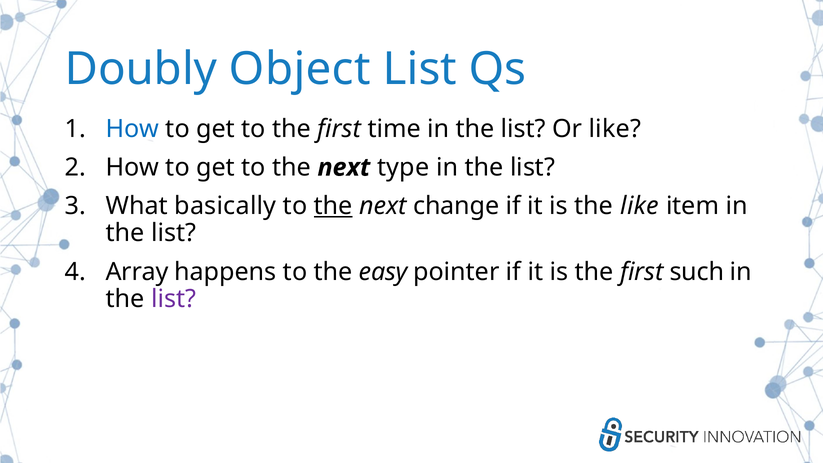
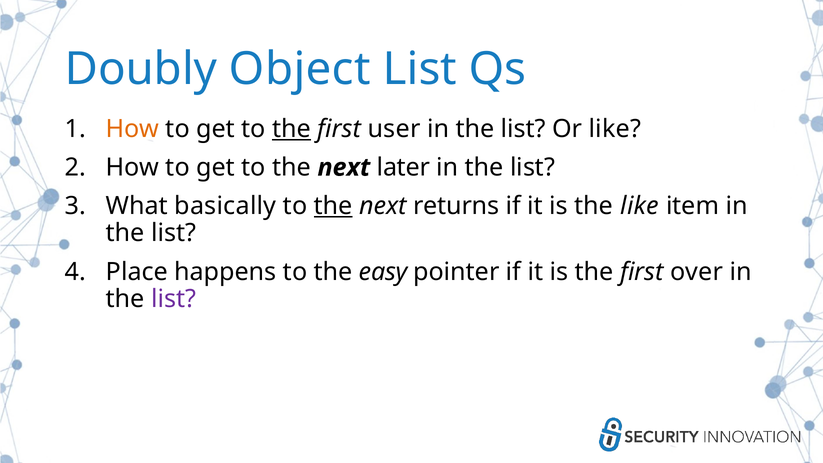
How at (133, 129) colour: blue -> orange
the at (291, 129) underline: none -> present
time: time -> user
type: type -> later
change: change -> returns
Array: Array -> Place
such: such -> over
